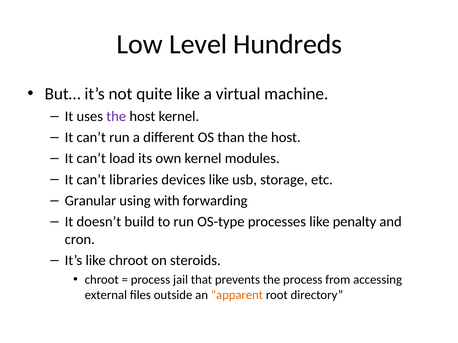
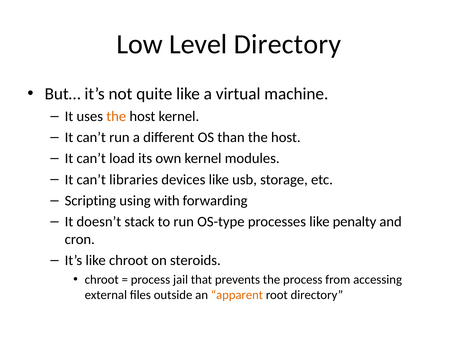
Level Hundreds: Hundreds -> Directory
the at (116, 116) colour: purple -> orange
Granular: Granular -> Scripting
build: build -> stack
